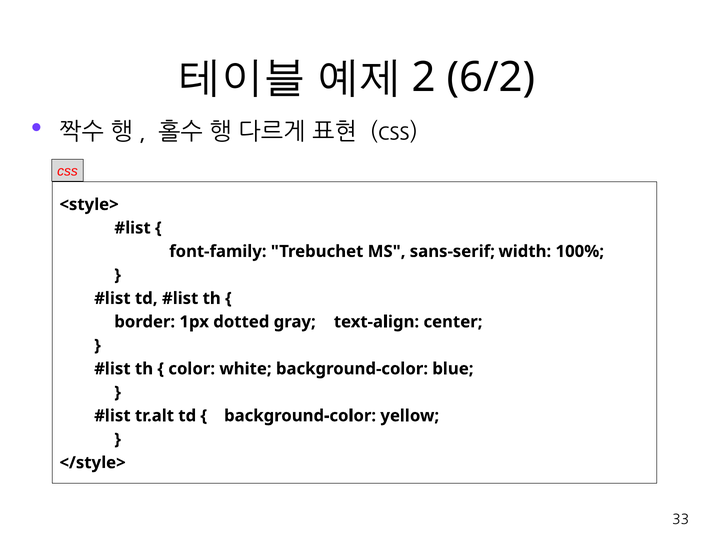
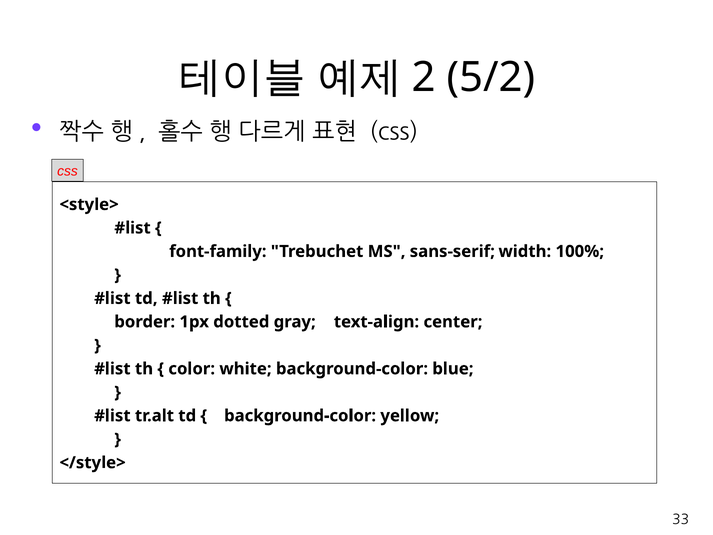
6/2: 6/2 -> 5/2
